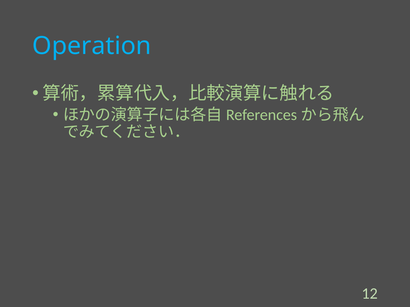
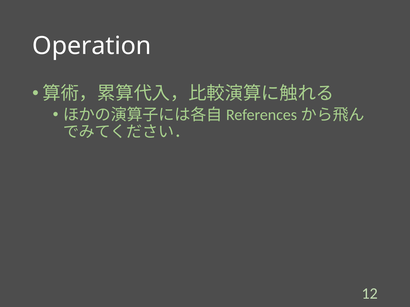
Operation colour: light blue -> white
